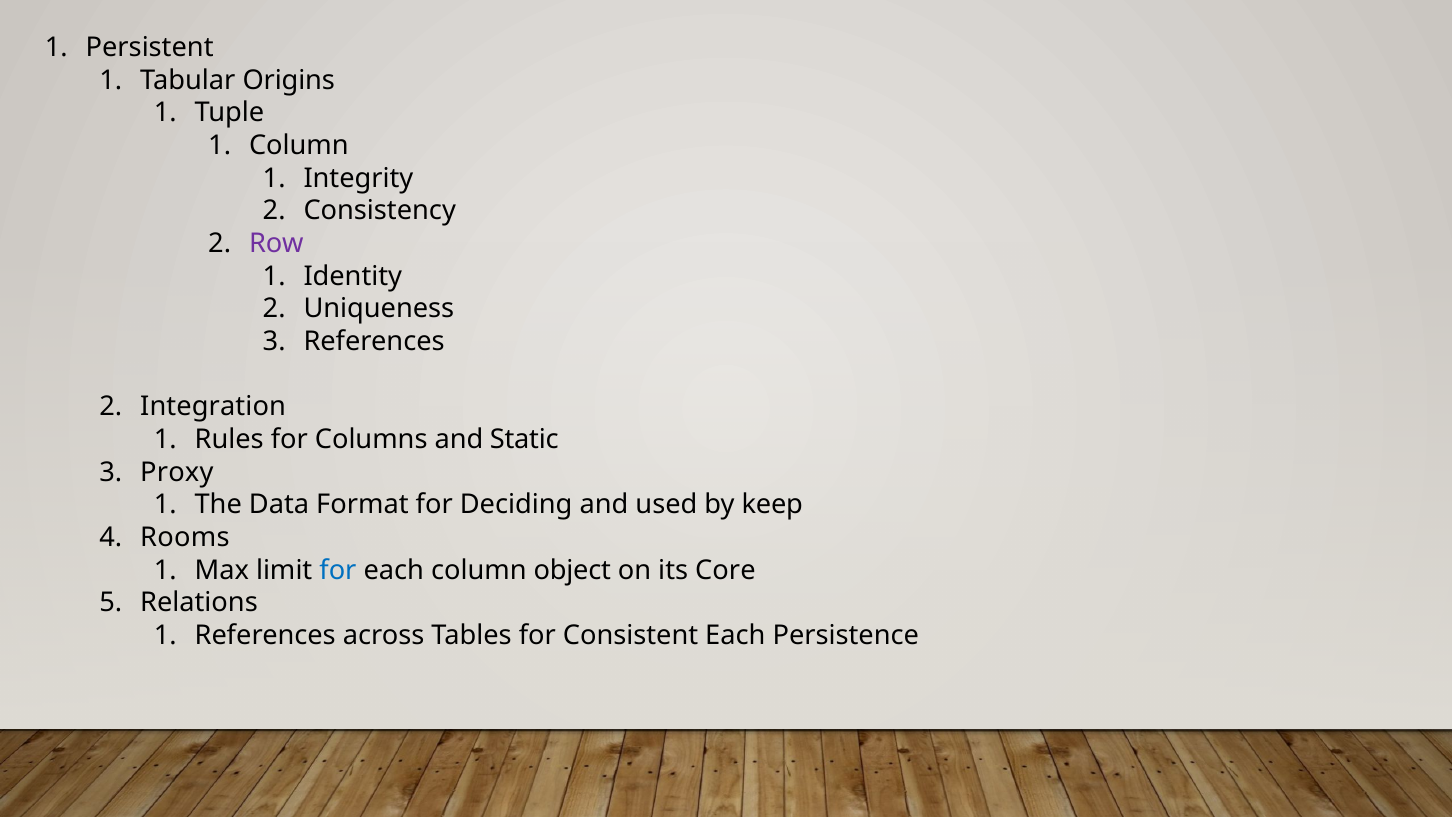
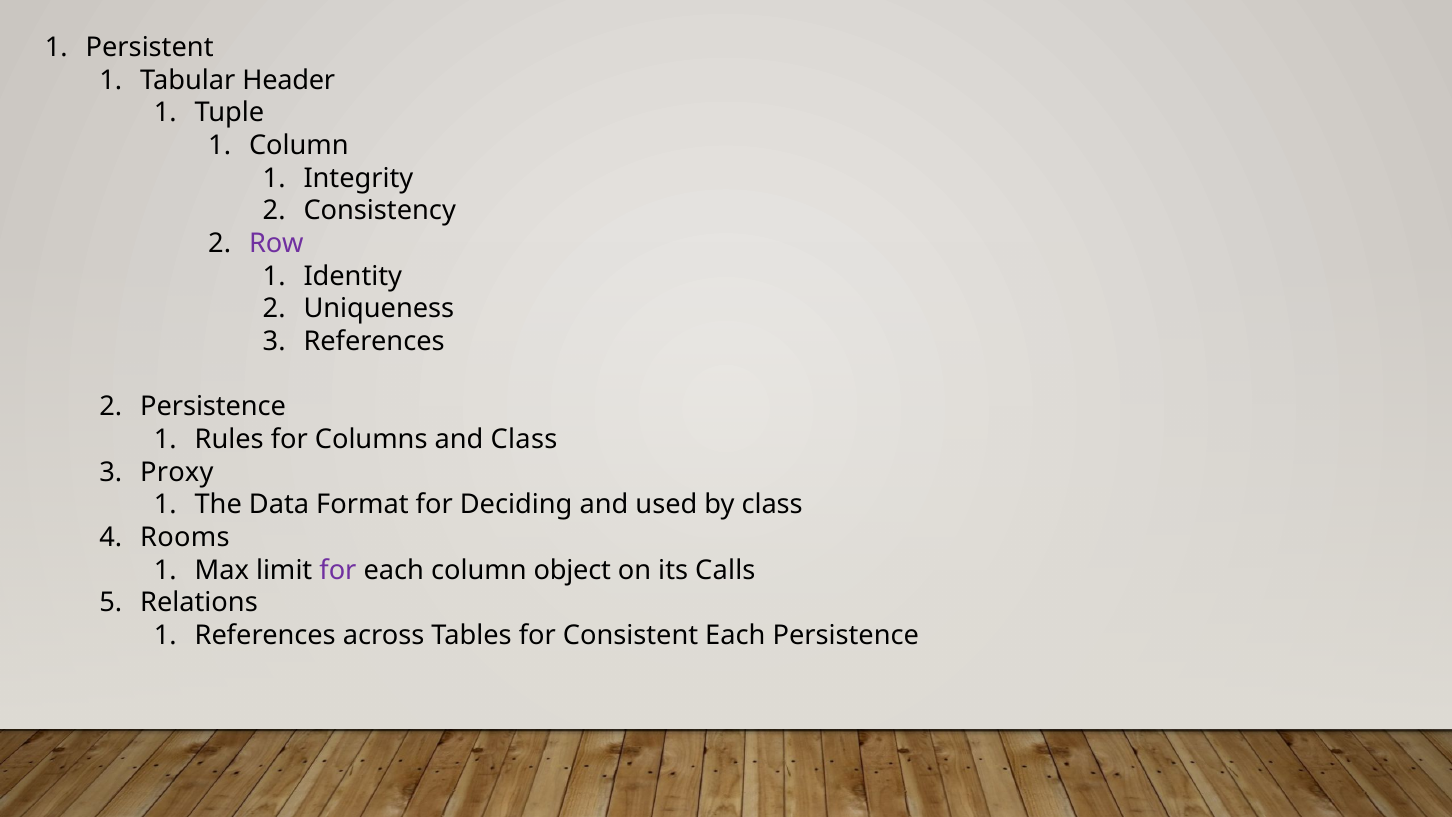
Origins: Origins -> Header
Integration at (213, 407): Integration -> Persistence
and Static: Static -> Class
by keep: keep -> class
for at (338, 570) colour: blue -> purple
Core: Core -> Calls
